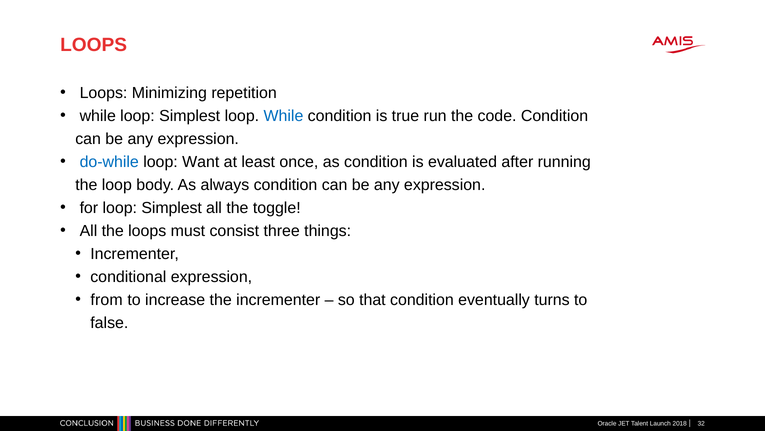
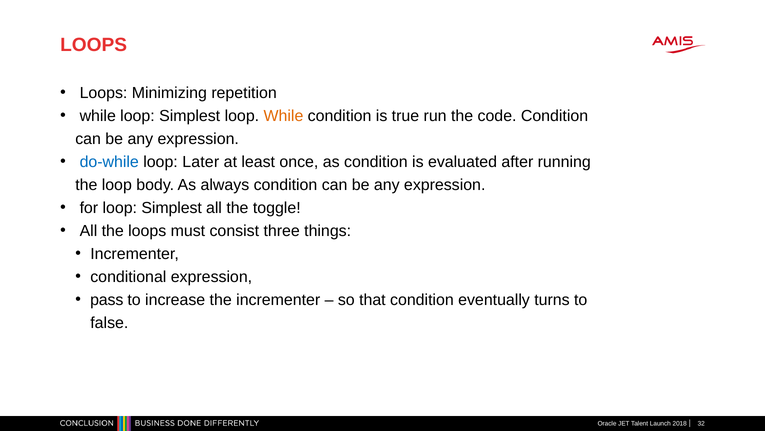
While at (283, 116) colour: blue -> orange
Want: Want -> Later
from: from -> pass
